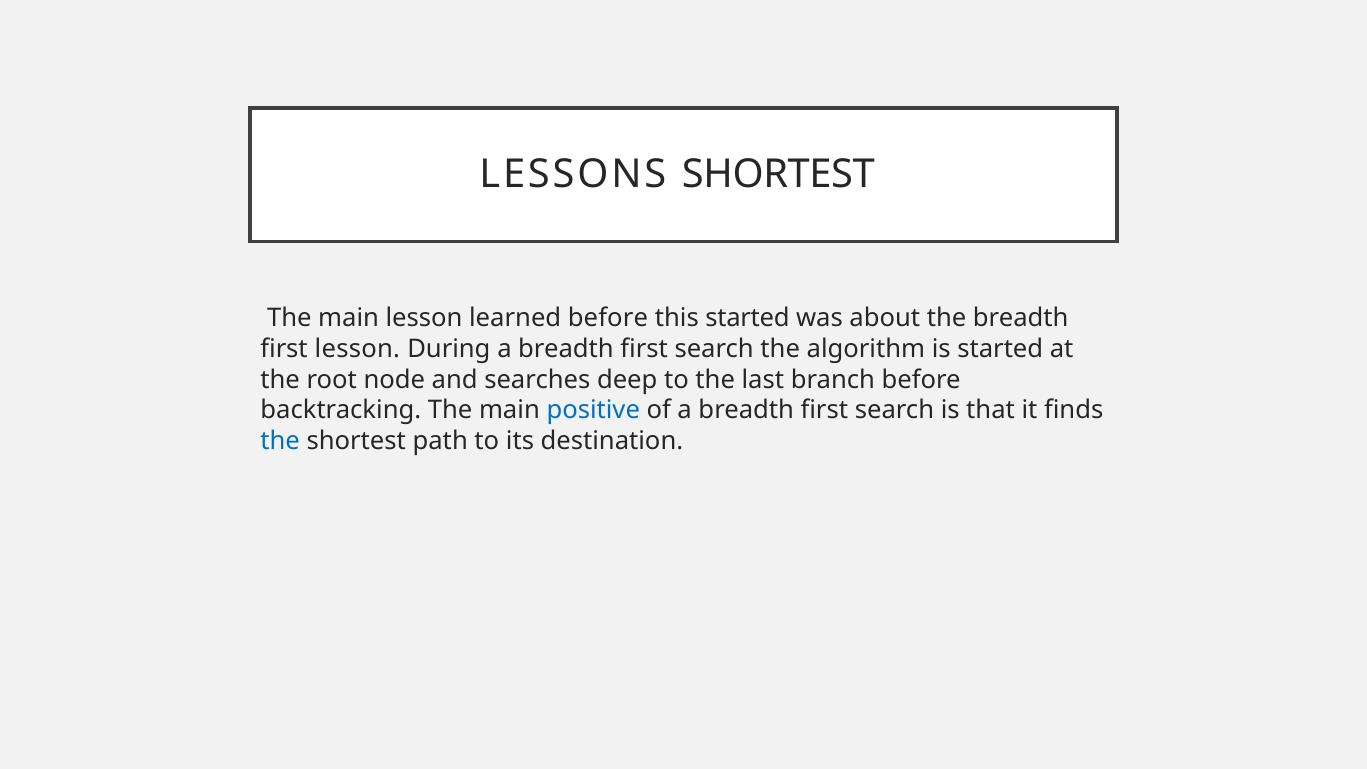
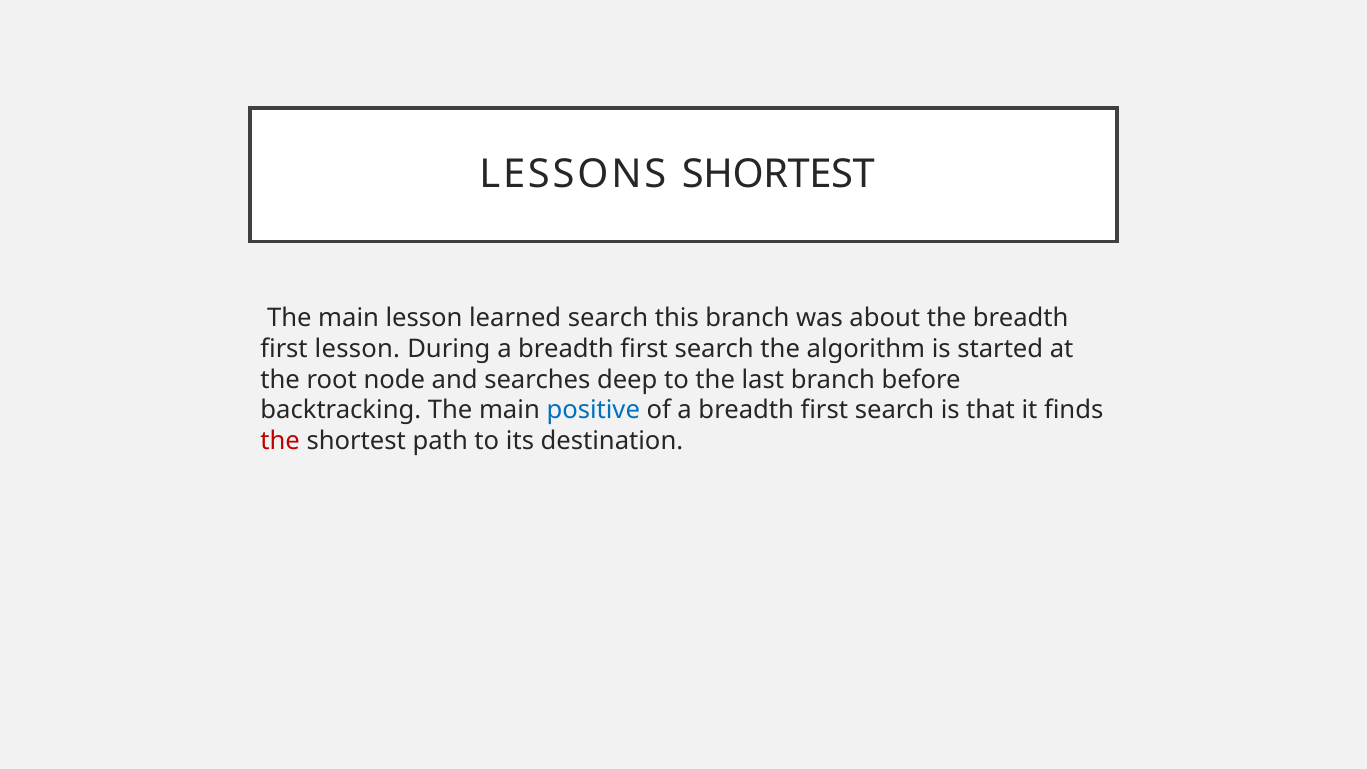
learned before: before -> search
this started: started -> branch
the at (280, 441) colour: blue -> red
